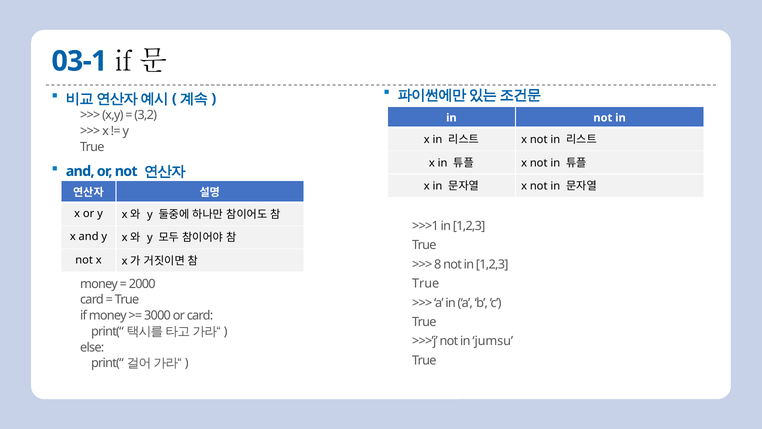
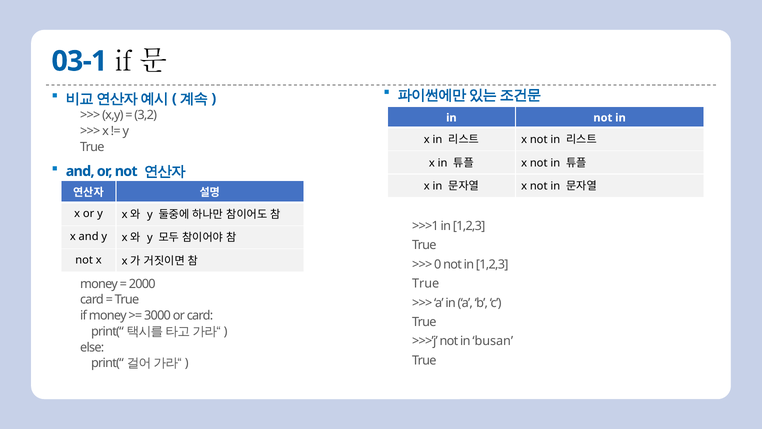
8: 8 -> 0
jumsu: jumsu -> busan
